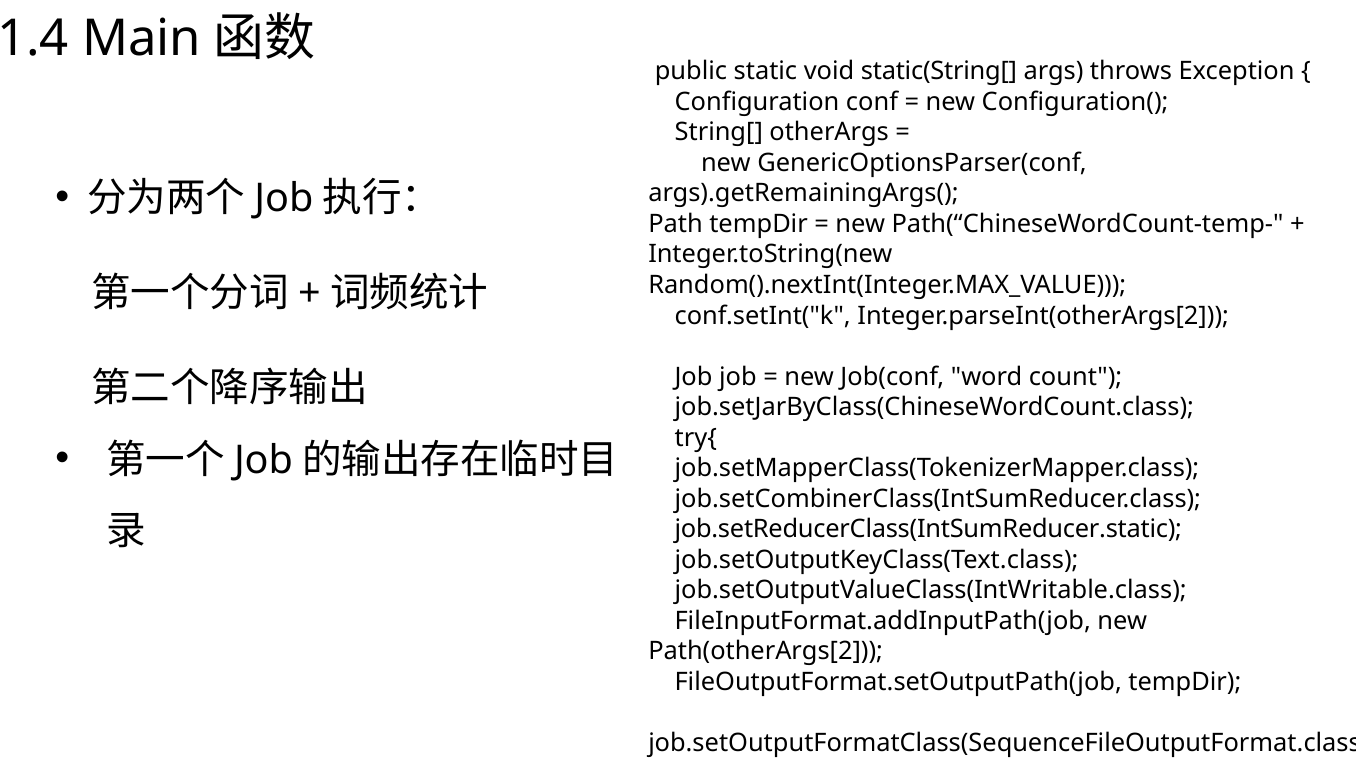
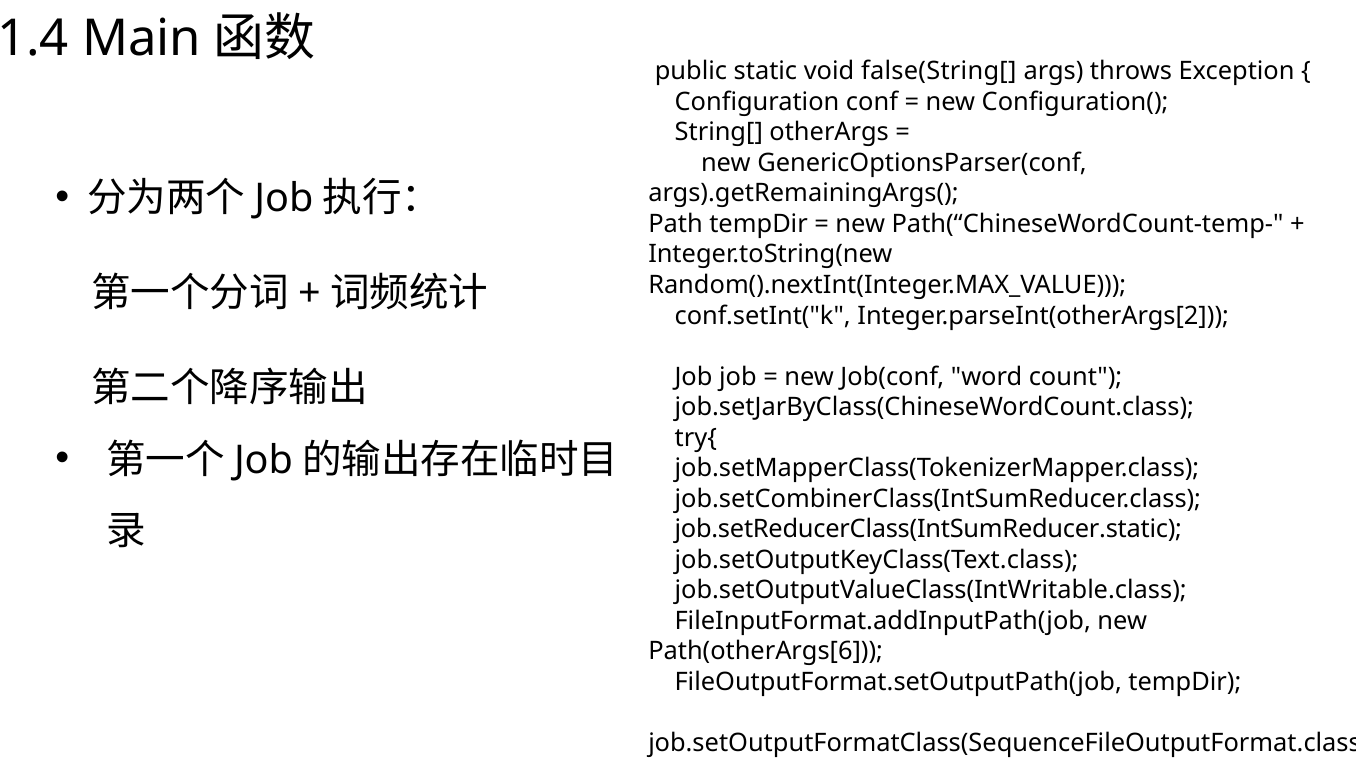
static(String[: static(String[ -> false(String[
Path(otherArgs[2: Path(otherArgs[2 -> Path(otherArgs[6
